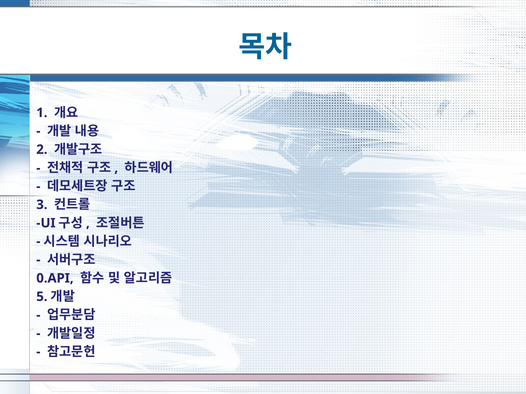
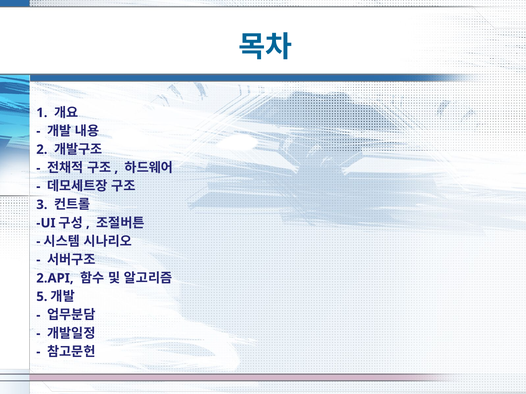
0.API: 0.API -> 2.API
